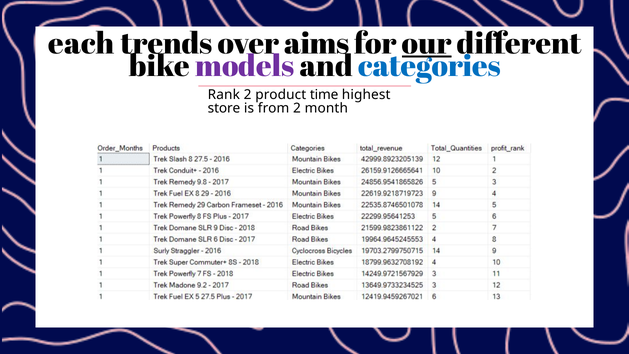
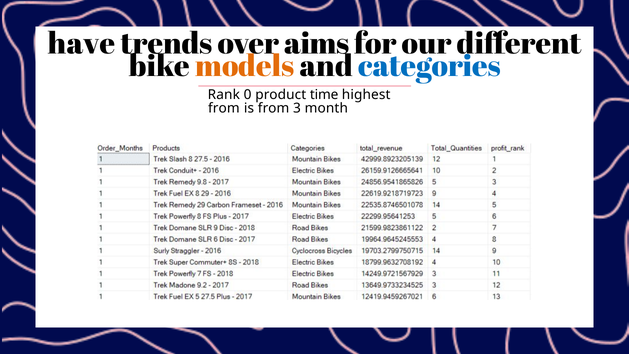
each: each -> have
our underline: present -> none
models colour: purple -> orange
Rank 2: 2 -> 0
store at (224, 108): store -> from
from 2: 2 -> 3
